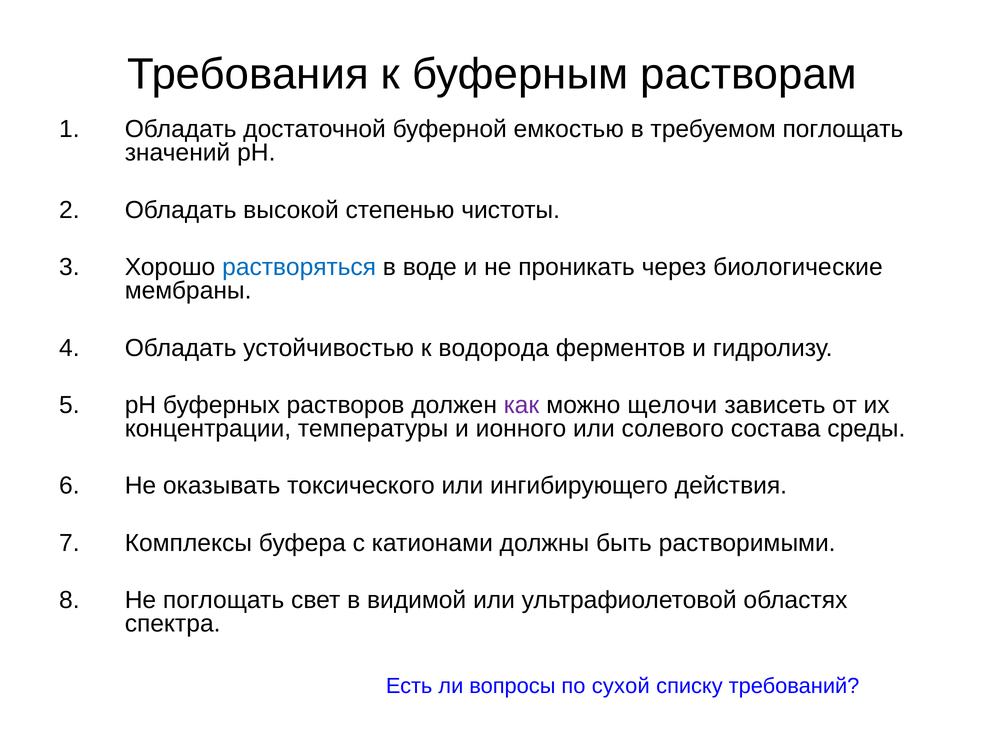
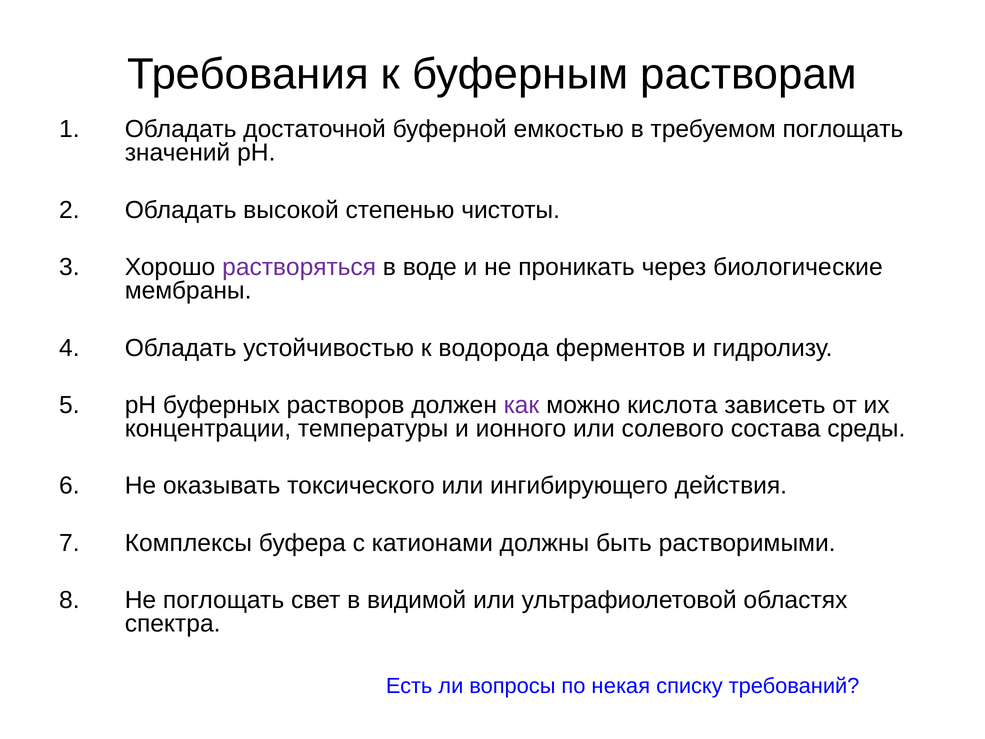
растворяться colour: blue -> purple
щелочи: щелочи -> кислота
сухой: сухой -> некая
